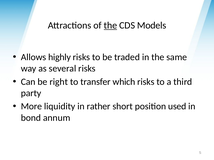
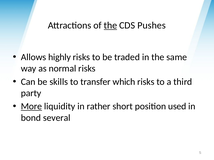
Models: Models -> Pushes
several: several -> normal
right: right -> skills
More underline: none -> present
annum: annum -> several
